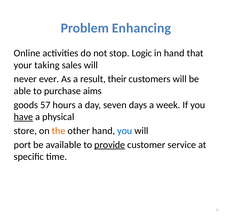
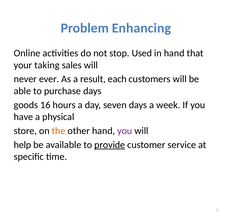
Logic: Logic -> Used
their: their -> each
purchase aims: aims -> days
57: 57 -> 16
have underline: present -> none
you at (125, 131) colour: blue -> purple
port: port -> help
